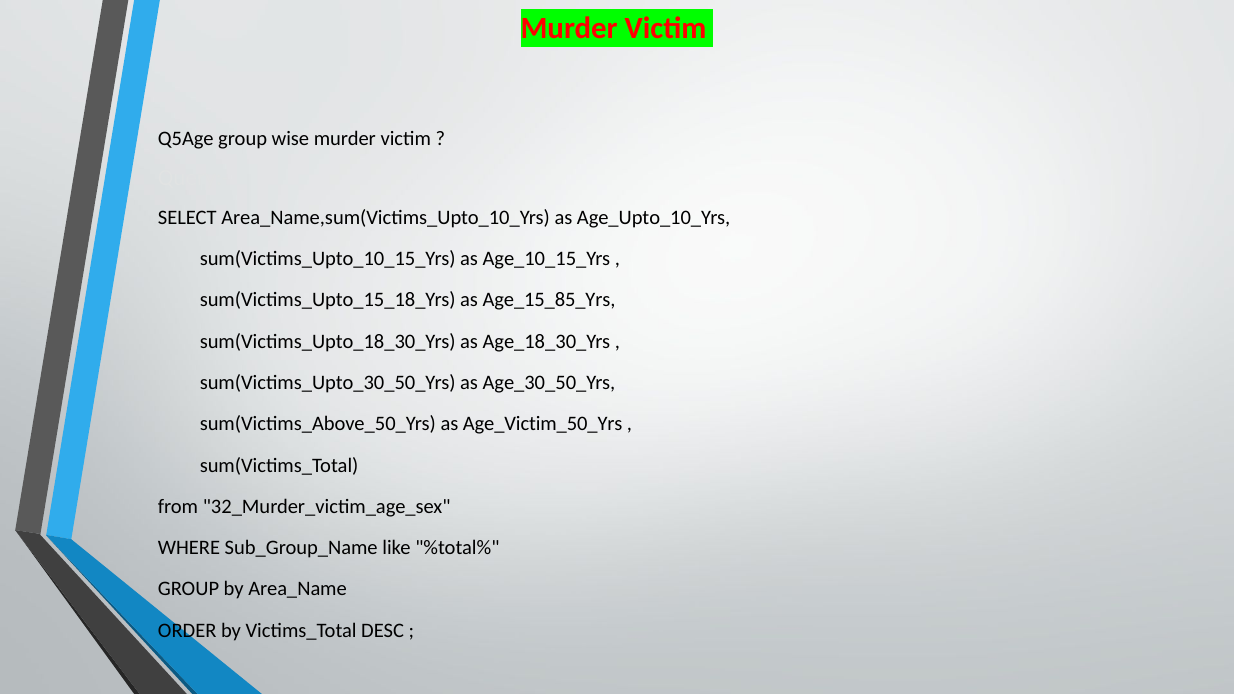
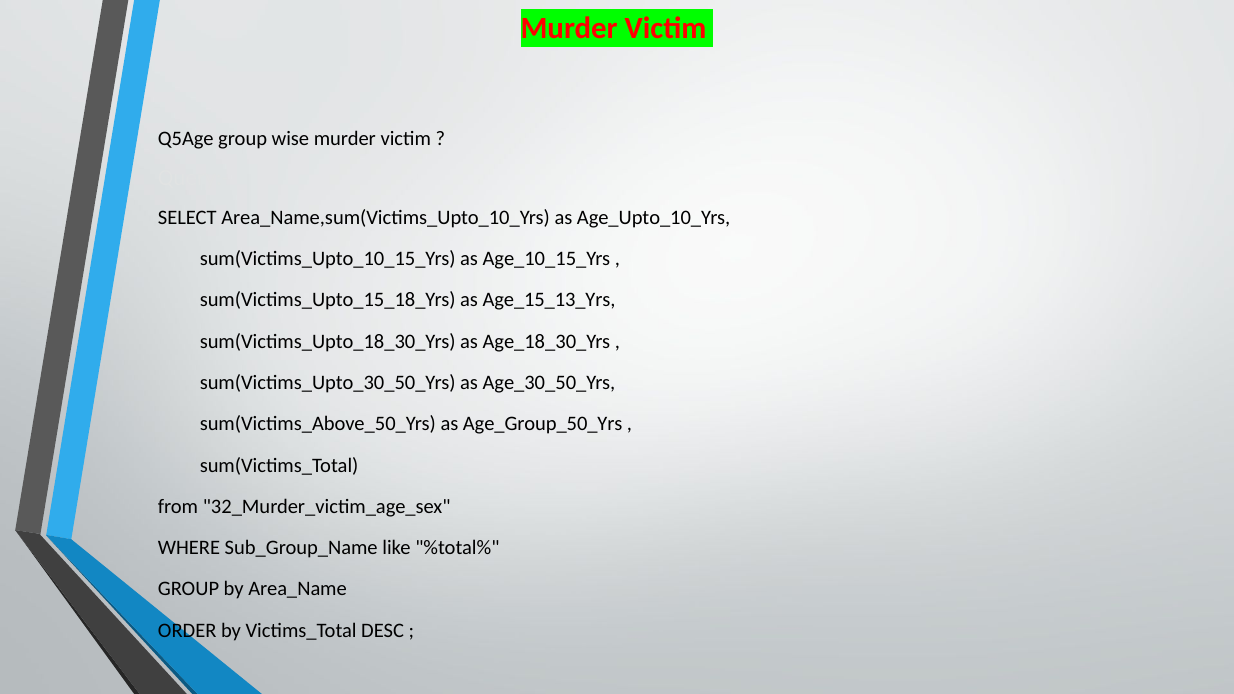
Age_15_85_Yrs: Age_15_85_Yrs -> Age_15_13_Yrs
Age_Victim_50_Yrs: Age_Victim_50_Yrs -> Age_Group_50_Yrs
